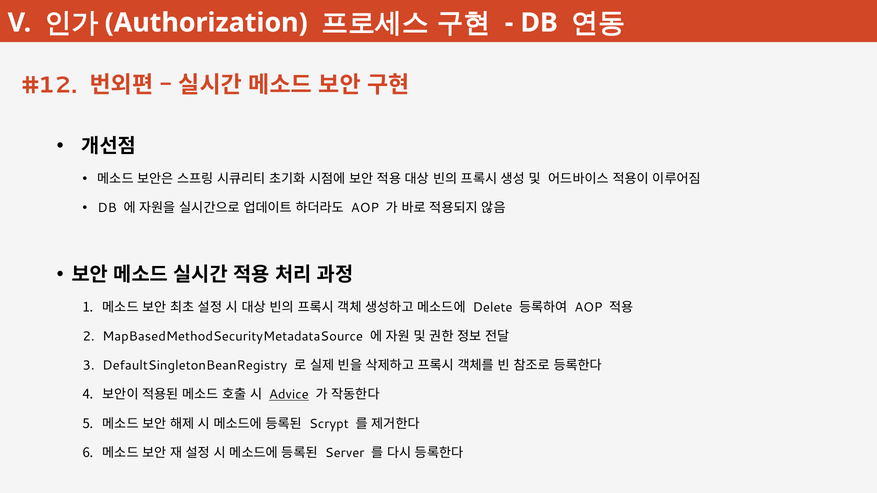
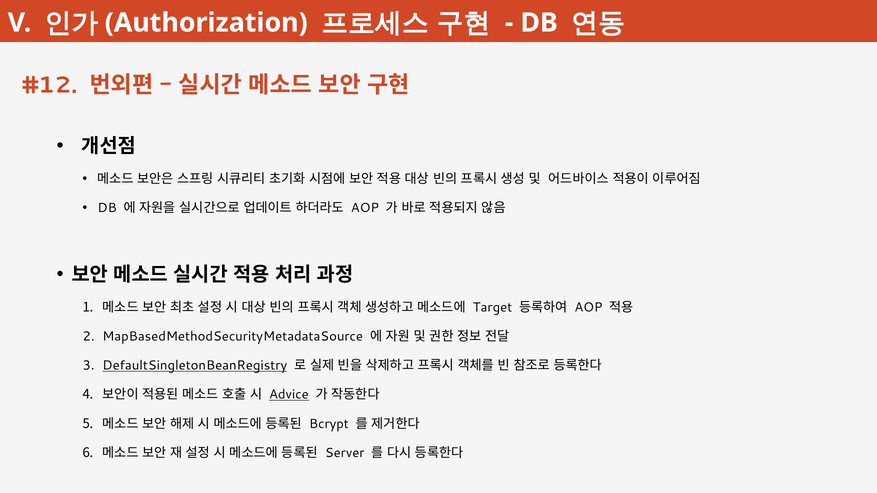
Delete: Delete -> Target
DefaultSingletonBeanRegistry underline: none -> present
Scrypt: Scrypt -> Bcrypt
